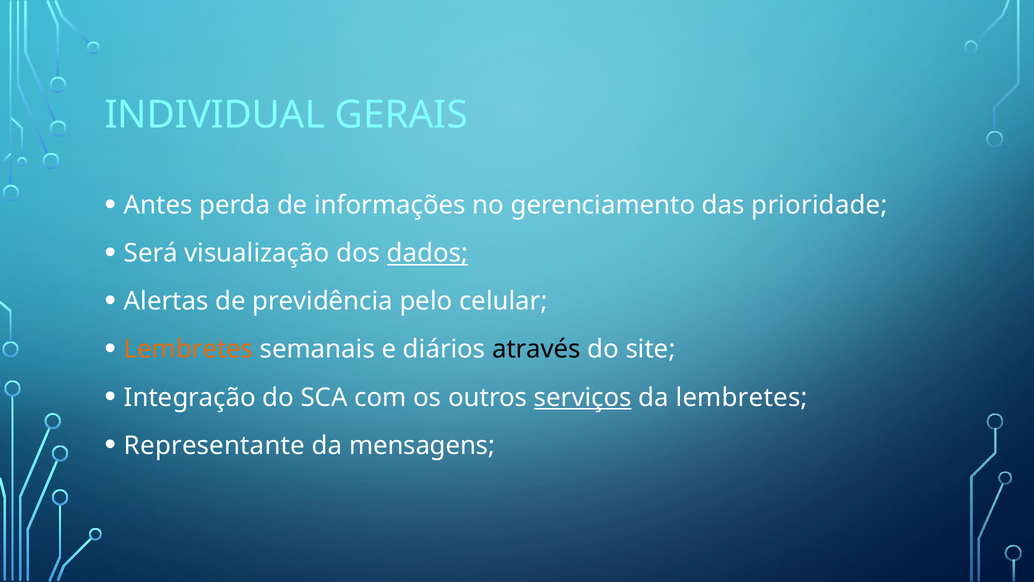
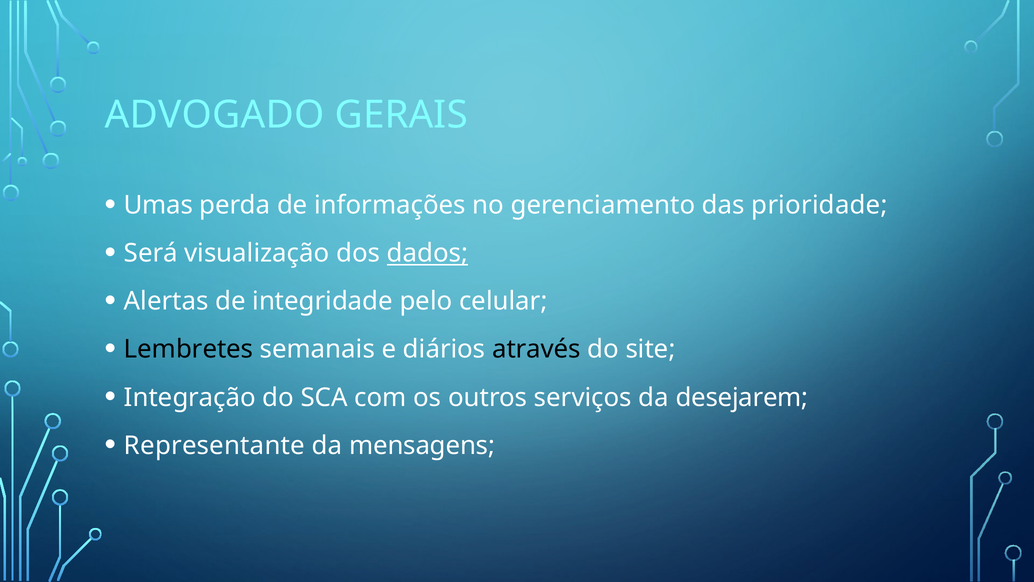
INDIVIDUAL: INDIVIDUAL -> ADVOGADO
Antes: Antes -> Umas
previdência: previdência -> integridade
Lembretes at (189, 349) colour: orange -> black
serviços underline: present -> none
da lembretes: lembretes -> desejarem
